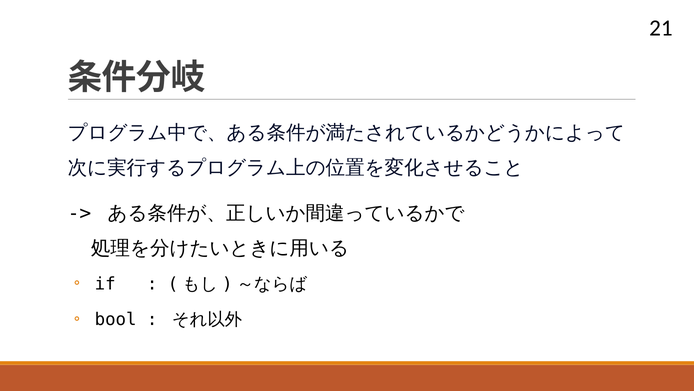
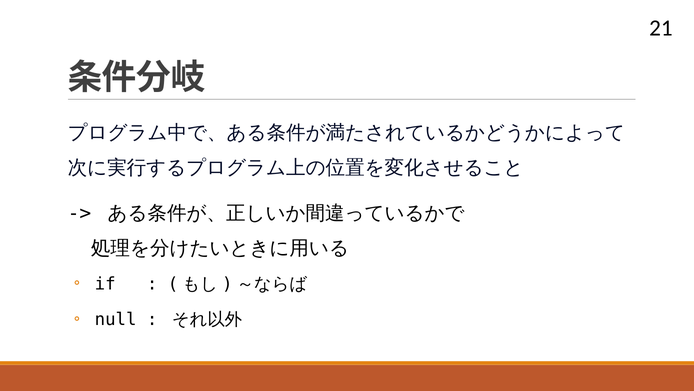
bool: bool -> null
